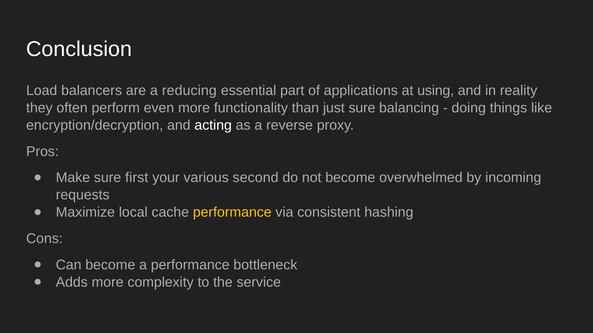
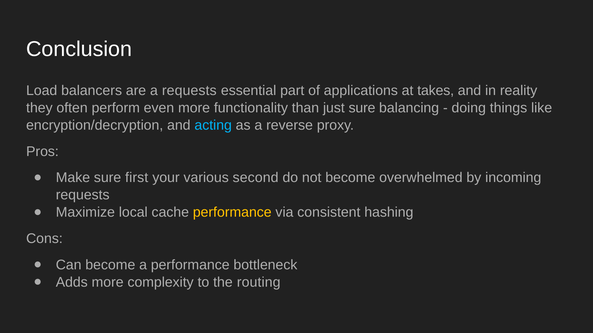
a reducing: reducing -> requests
using: using -> takes
acting colour: white -> light blue
service: service -> routing
